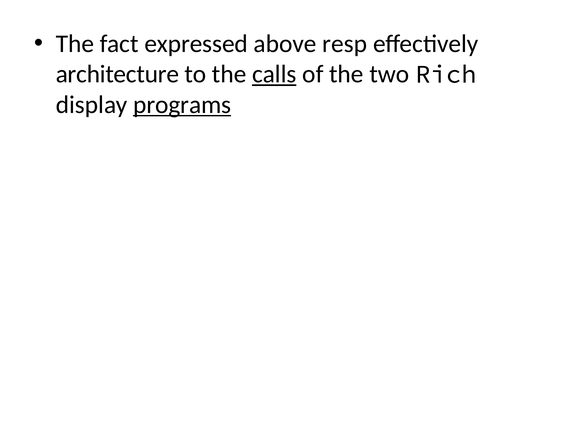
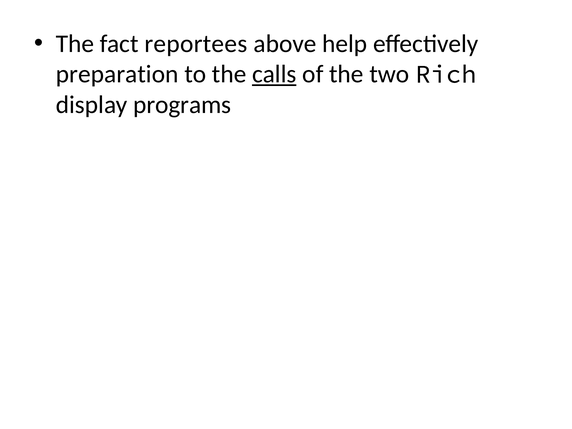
expressed: expressed -> reportees
resp: resp -> help
architecture: architecture -> preparation
programs underline: present -> none
